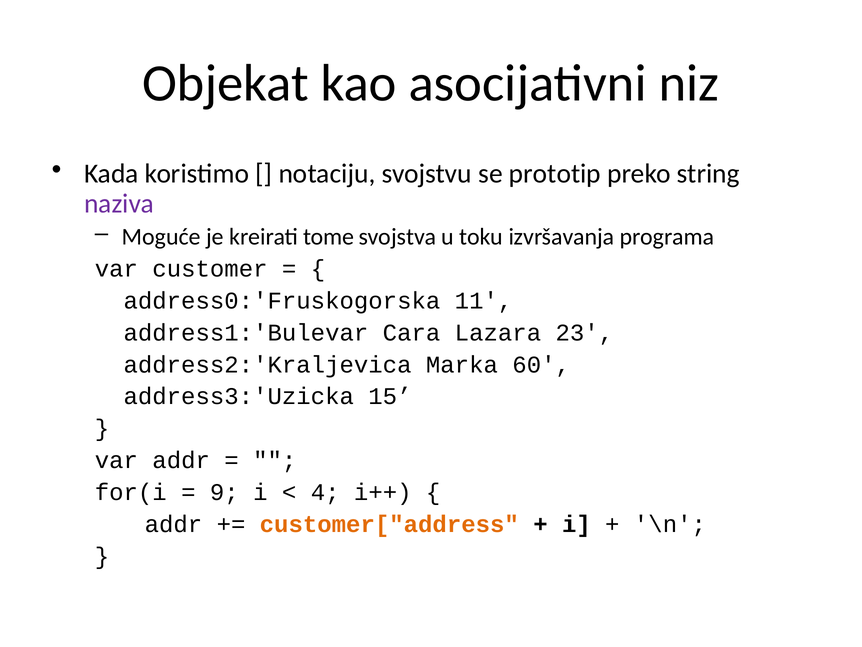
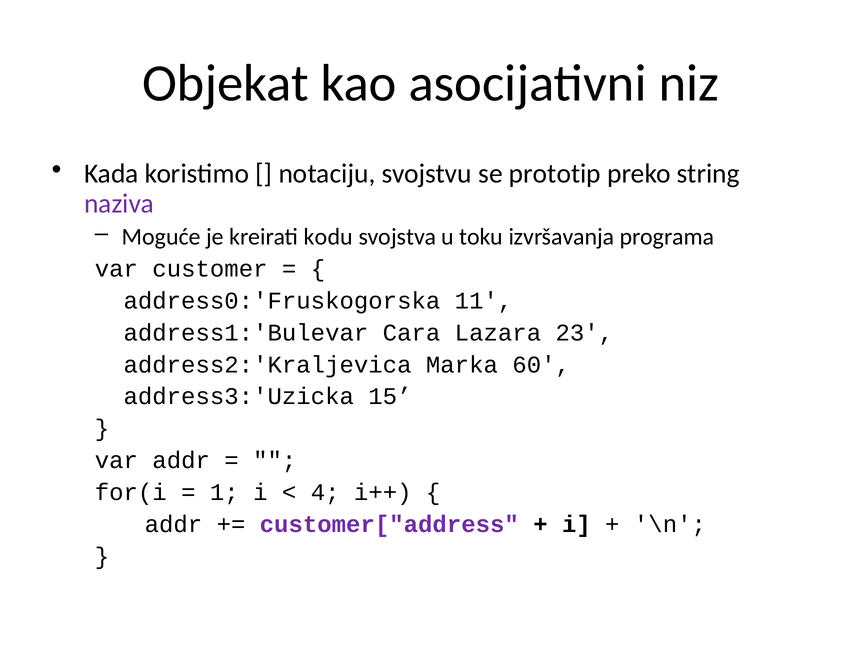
tome: tome -> kodu
9: 9 -> 1
customer["address colour: orange -> purple
